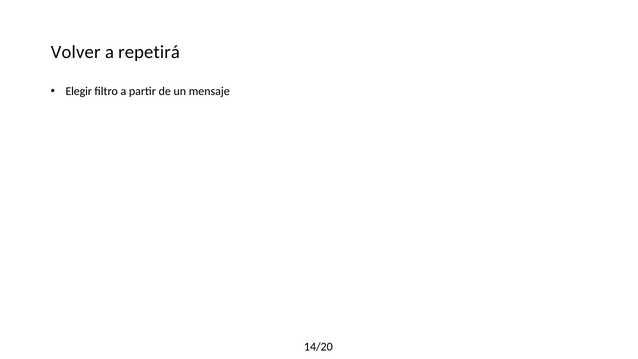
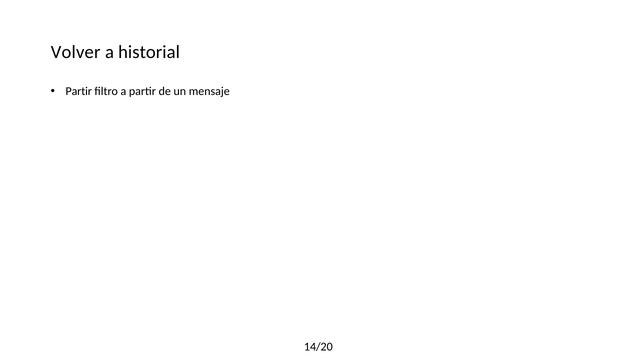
repetirá: repetirá -> historial
Elegir at (79, 91): Elegir -> Partir
